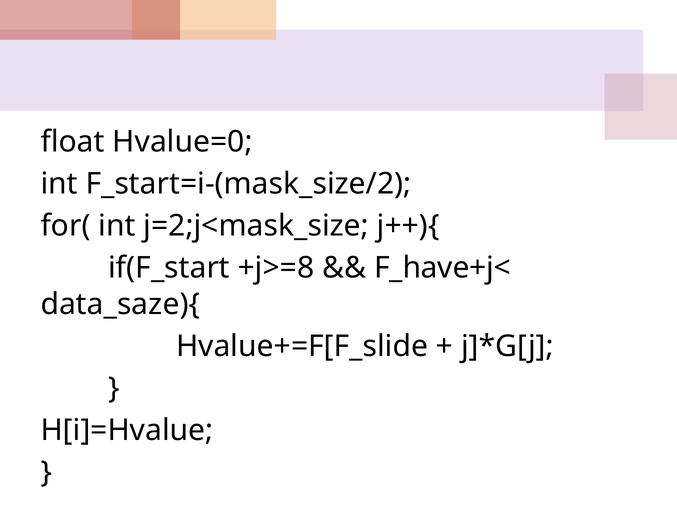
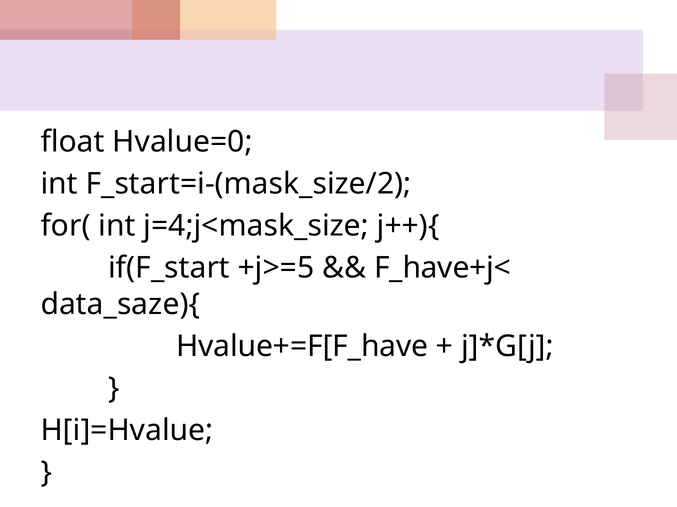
j=2;j<mask_size: j=2;j<mask_size -> j=4;j<mask_size
+j>=8: +j>=8 -> +j>=5
Hvalue+=F[F_slide: Hvalue+=F[F_slide -> Hvalue+=F[F_have
